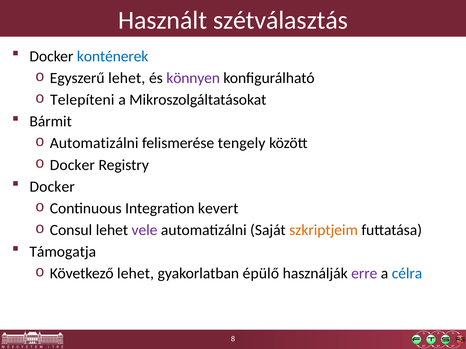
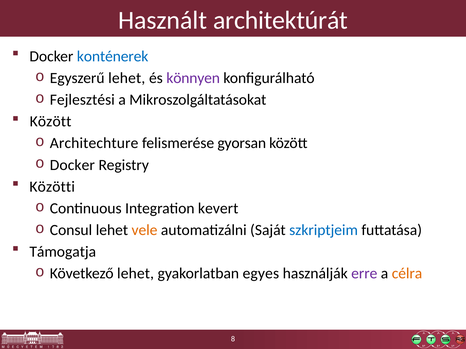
szétválasztás: szétválasztás -> architektúrát
Telepíteni: Telepíteni -> Fejlesztési
Bármit at (51, 122): Bármit -> Között
Automatizálni at (94, 143): Automatizálni -> Architechture
tengely: tengely -> gyorsan
Docker at (52, 187): Docker -> Közötti
vele colour: purple -> orange
szkriptjeim colour: orange -> blue
épülő: épülő -> egyes
célra colour: blue -> orange
